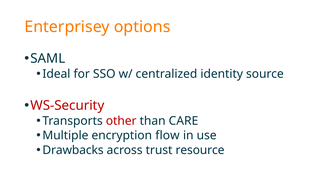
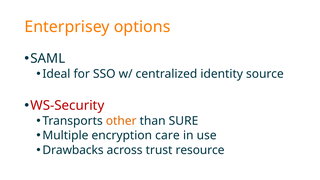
other colour: red -> orange
CARE: CARE -> SURE
flow: flow -> care
